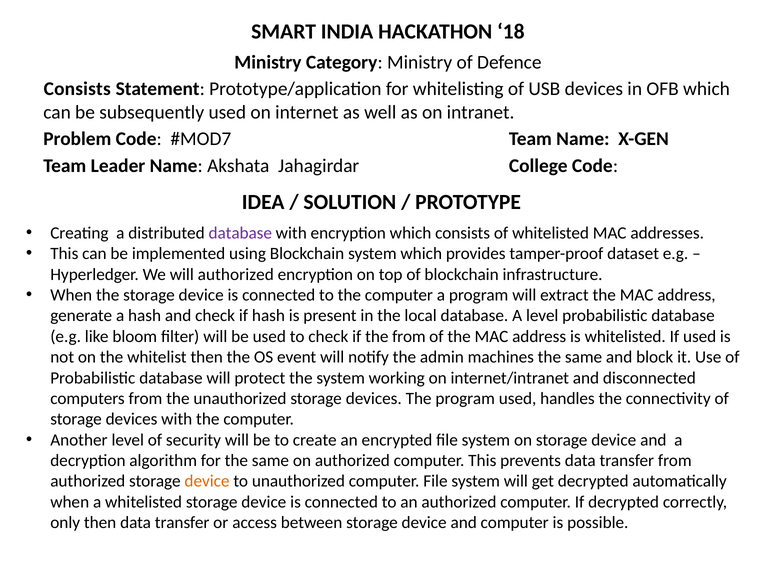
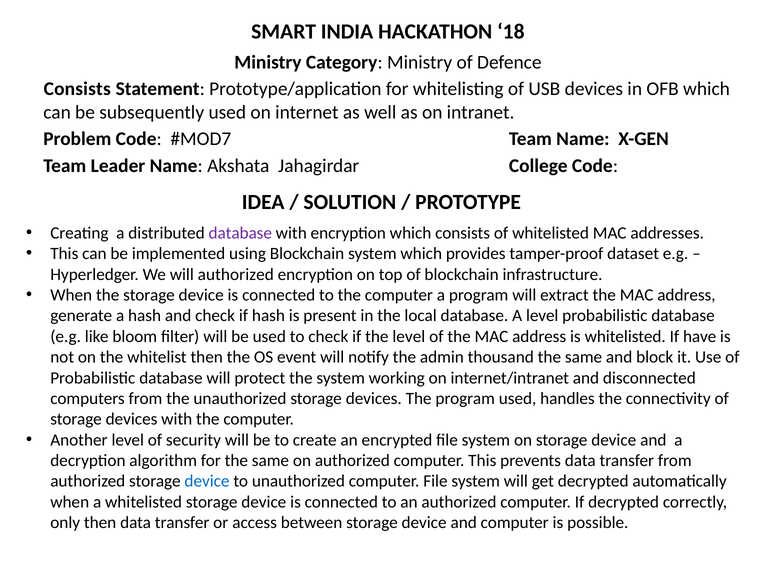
the from: from -> level
If used: used -> have
machines: machines -> thousand
device at (207, 481) colour: orange -> blue
